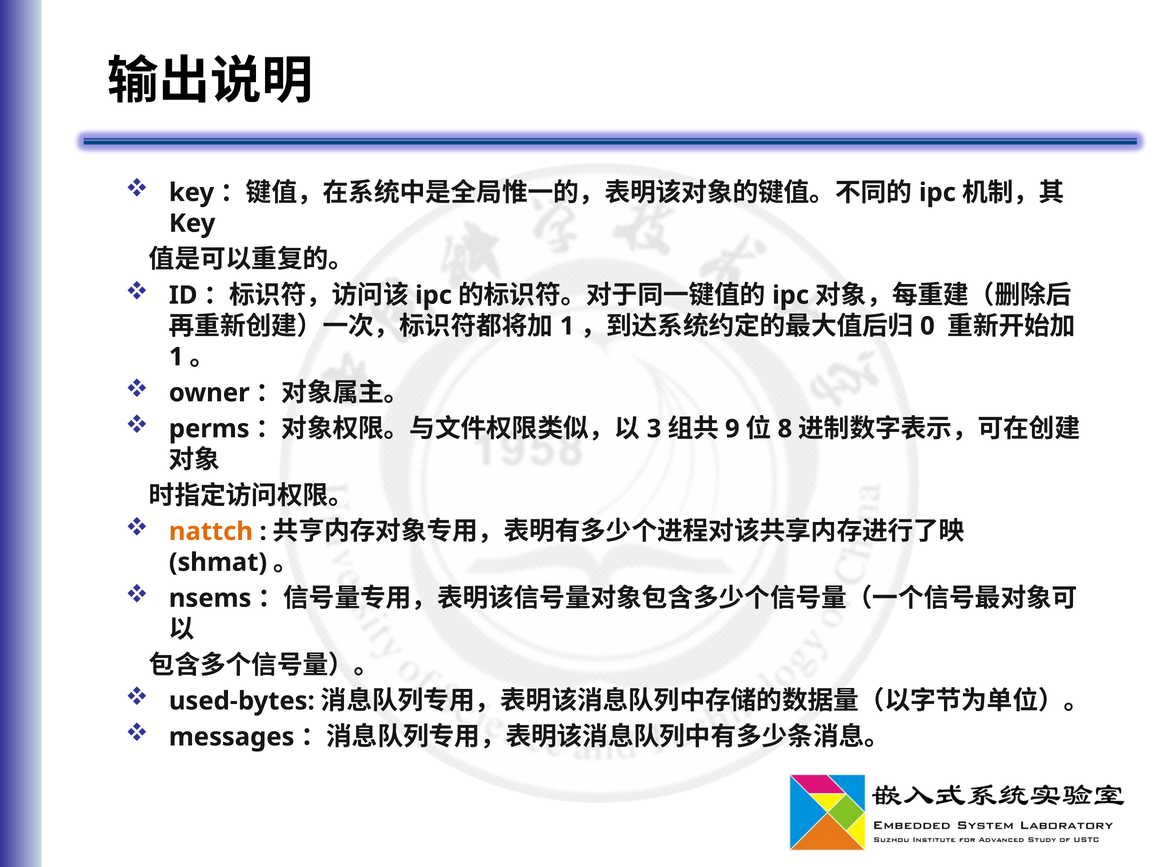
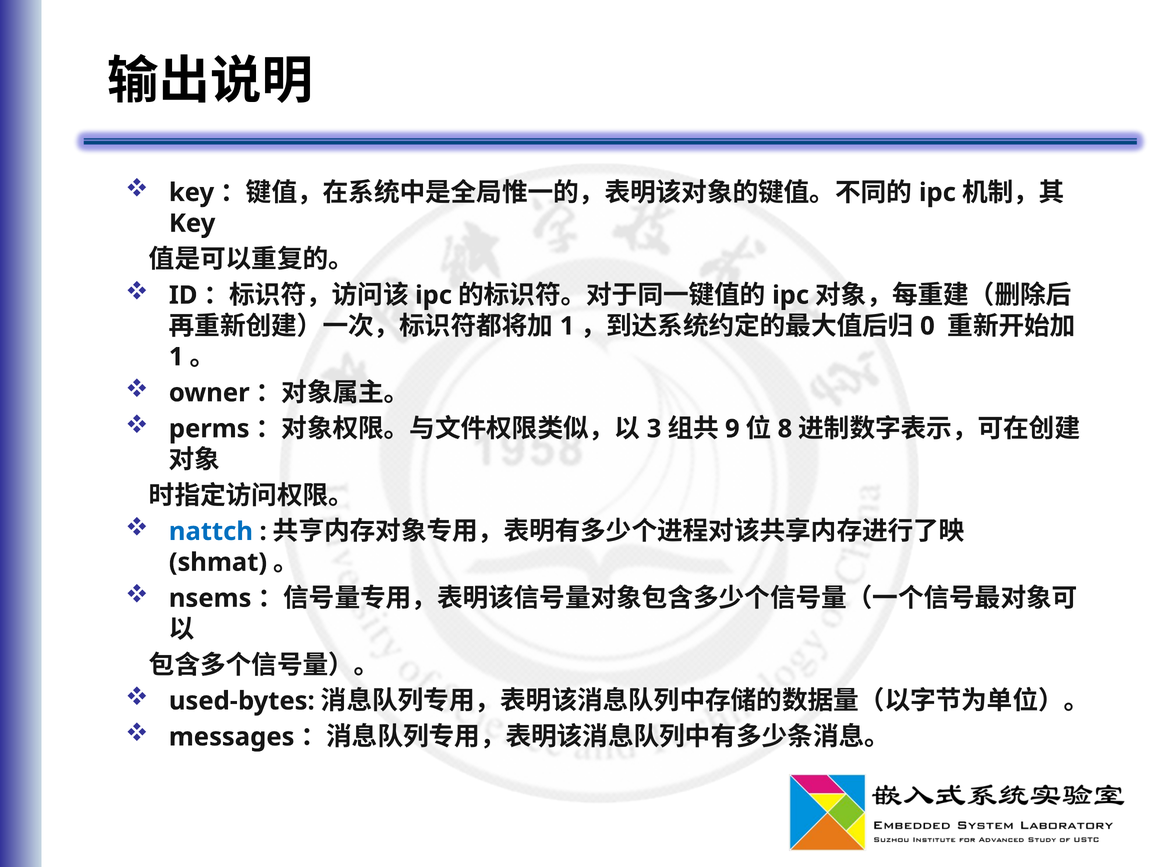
nattch colour: orange -> blue
